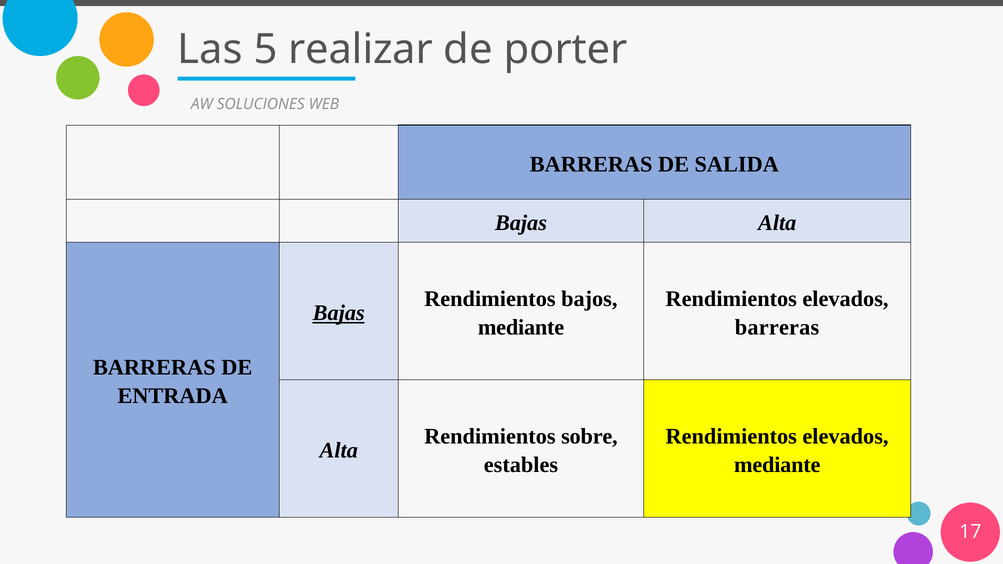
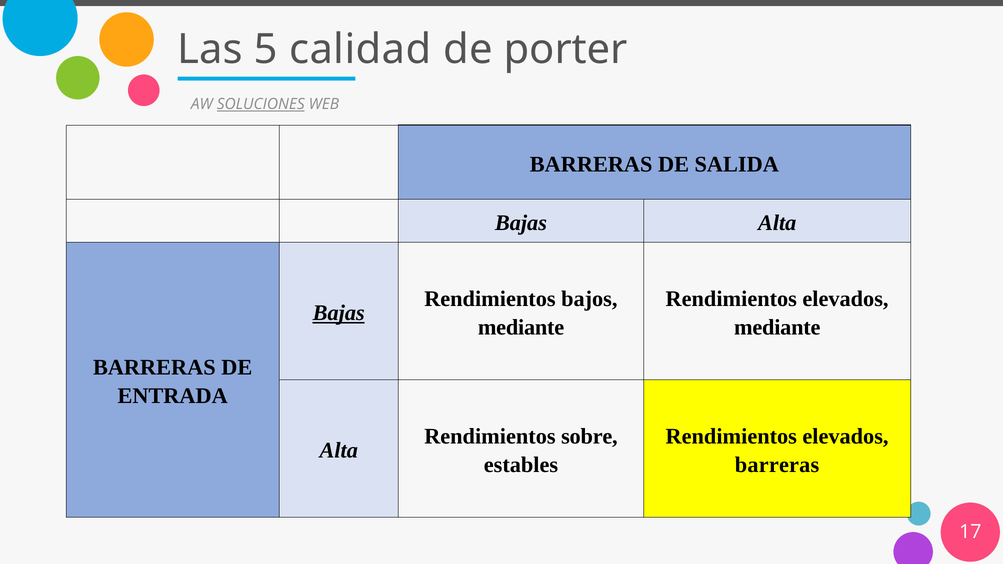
realizar: realizar -> calidad
SOLUCIONES underline: none -> present
barreras at (777, 327): barreras -> mediante
mediante at (777, 465): mediante -> barreras
